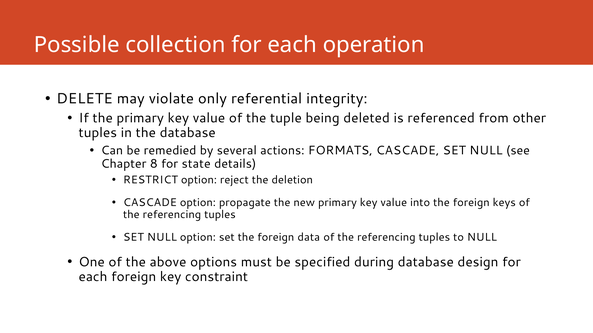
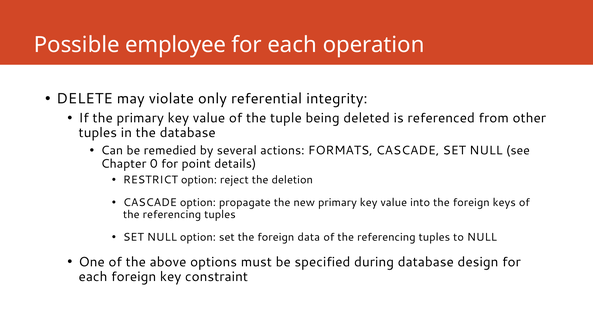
collection: collection -> employee
8: 8 -> 0
state: state -> point
